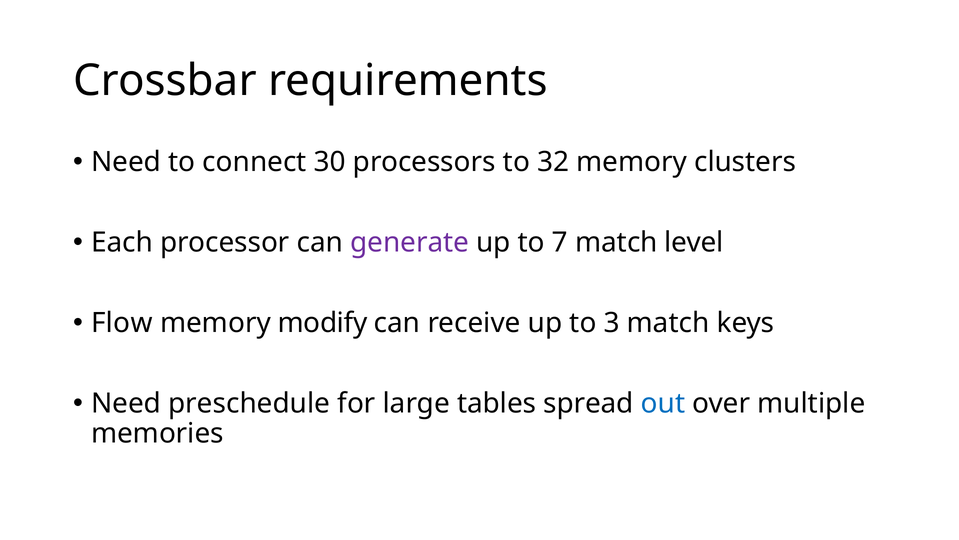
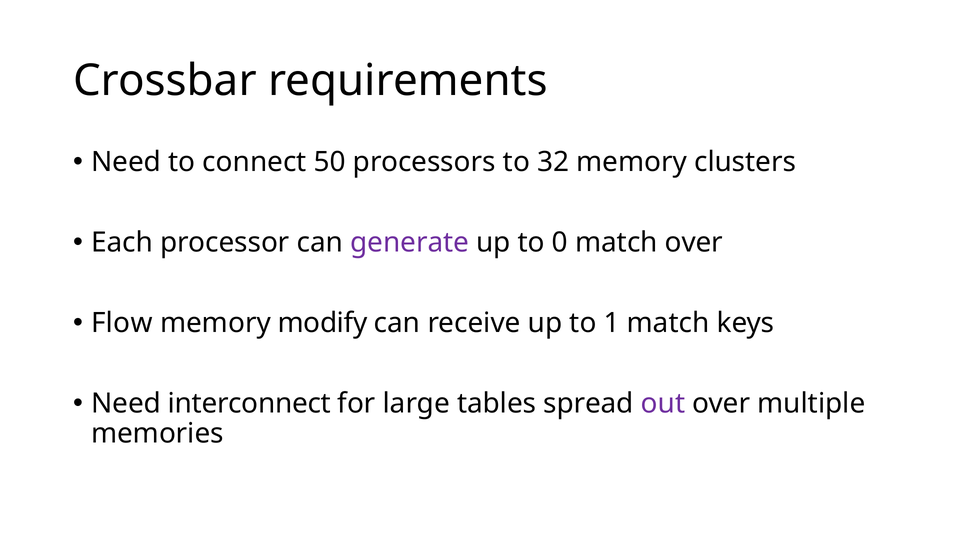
30: 30 -> 50
7: 7 -> 0
match level: level -> over
3: 3 -> 1
preschedule: preschedule -> interconnect
out colour: blue -> purple
